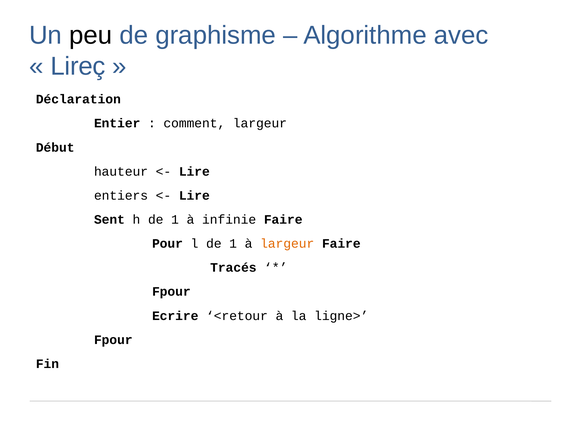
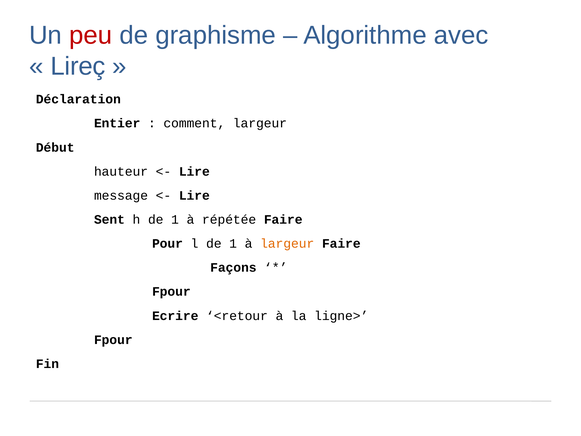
peu colour: black -> red
entiers: entiers -> message
infinie: infinie -> répétée
Tracés: Tracés -> Façons
